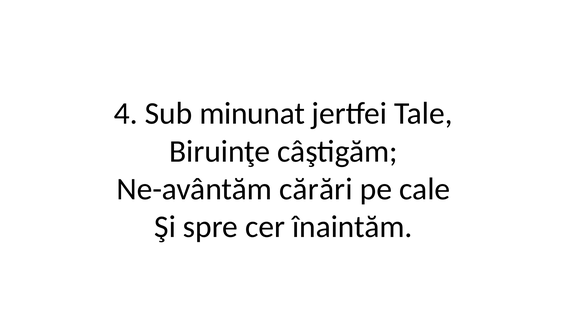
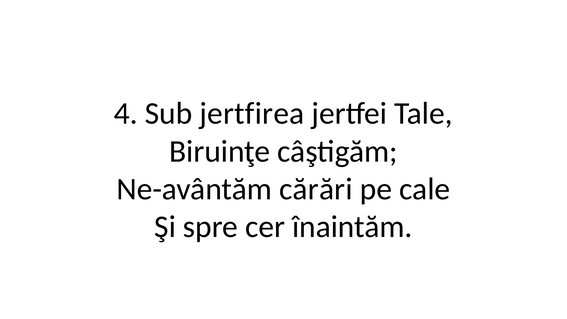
minunat: minunat -> jertfirea
